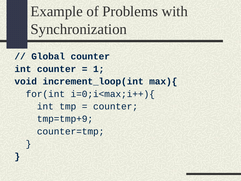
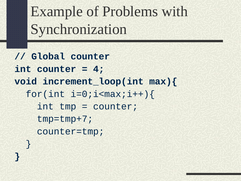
1: 1 -> 4
tmp=tmp+9: tmp=tmp+9 -> tmp=tmp+7
